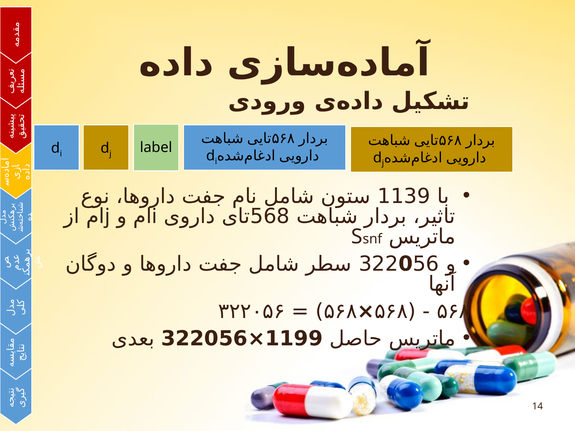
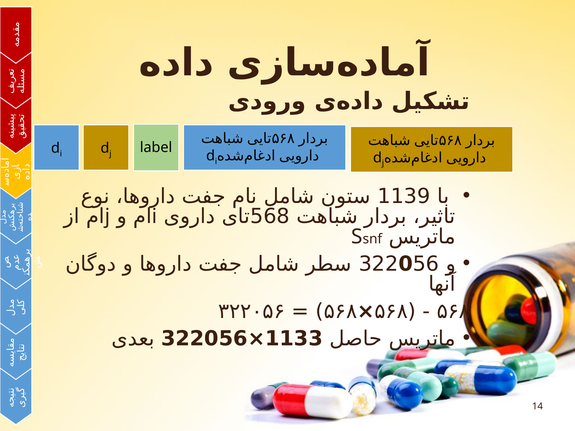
1199: 1199 -> 1133
